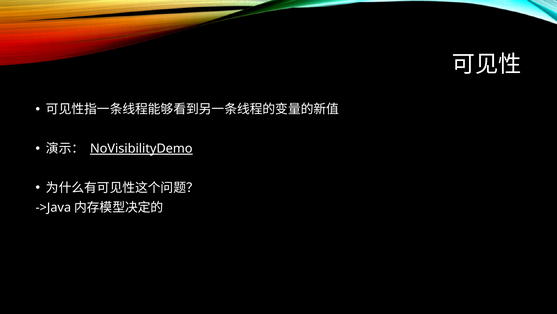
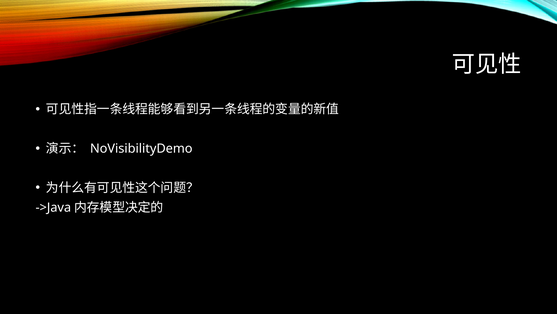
NoVisibilityDemo underline: present -> none
